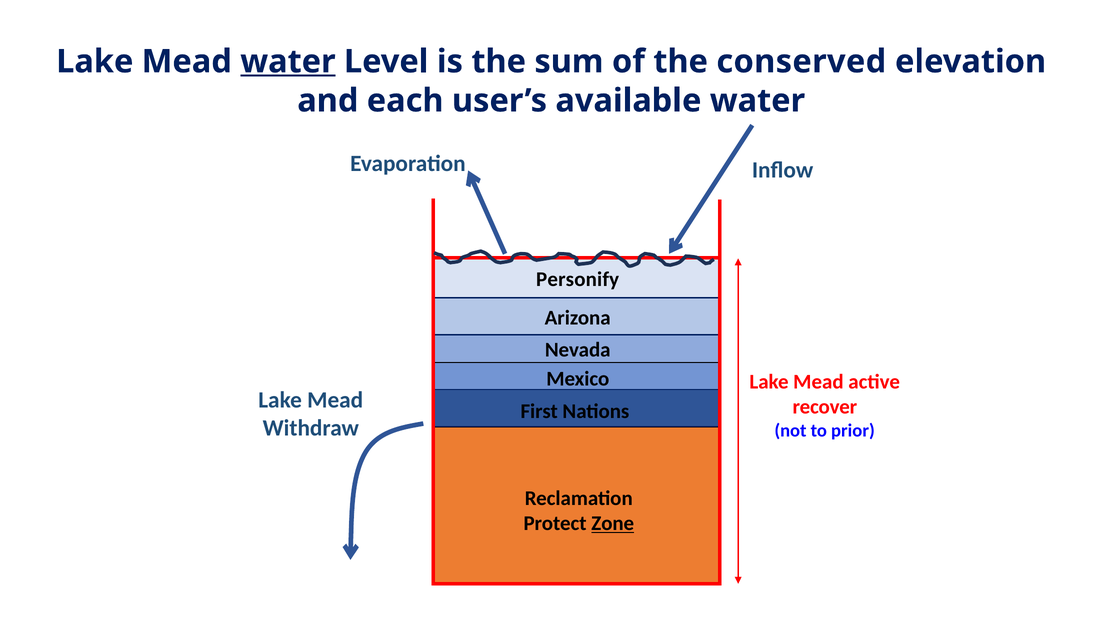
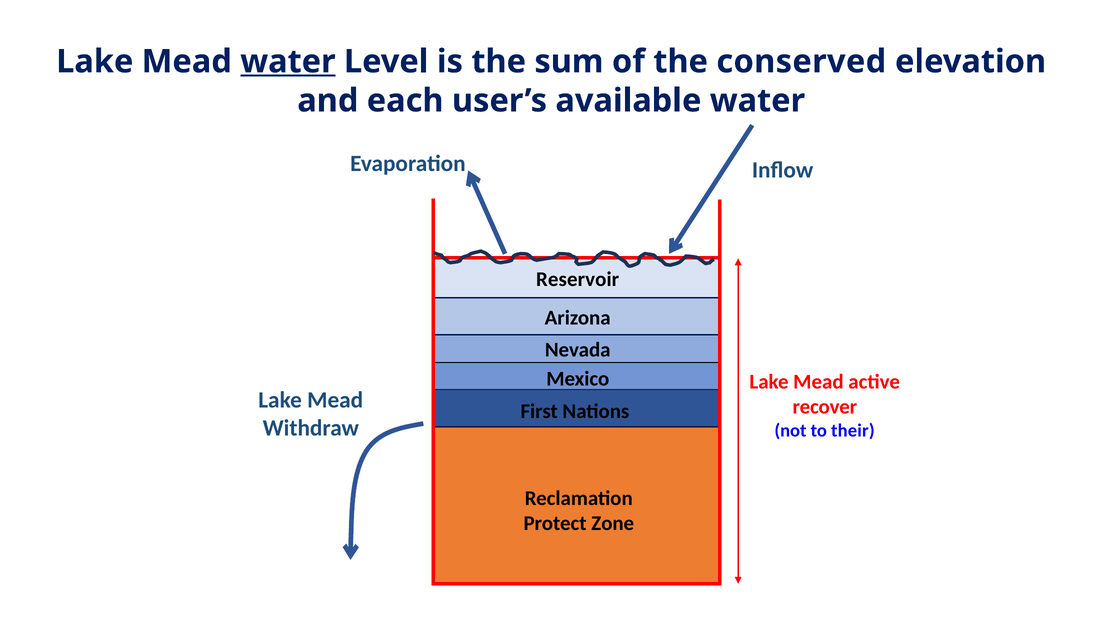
Personify: Personify -> Reservoir
prior: prior -> their
Zone underline: present -> none
